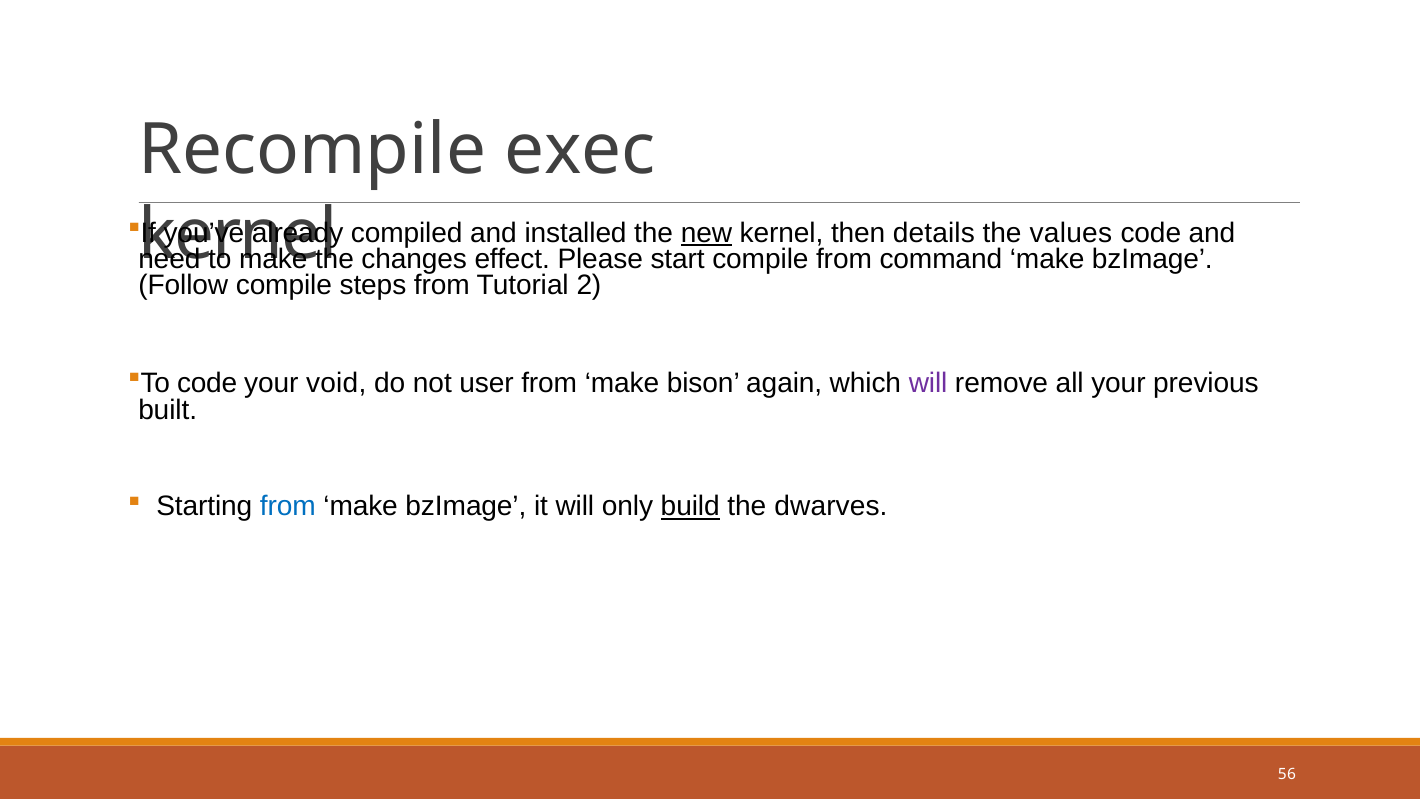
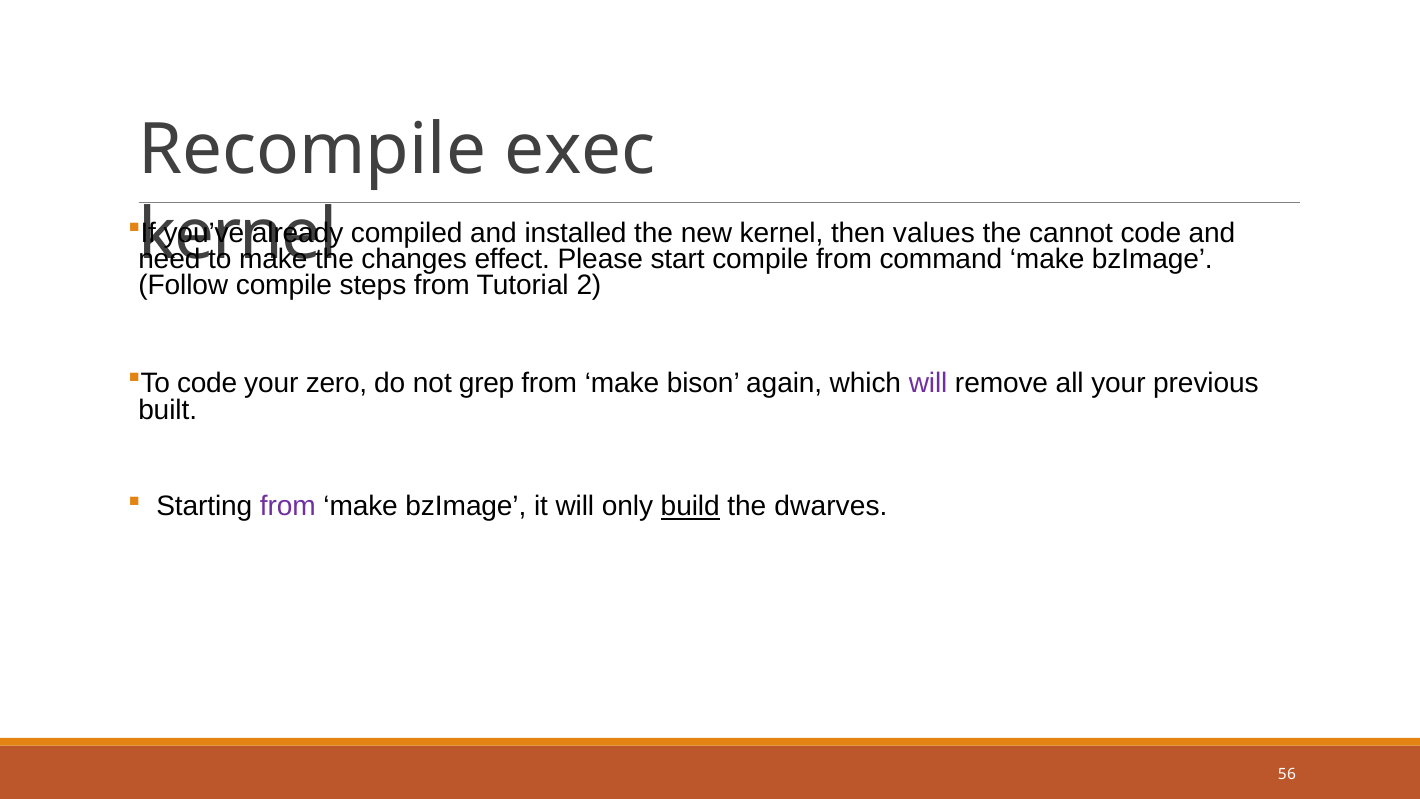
new underline: present -> none
details: details -> values
values: values -> cannot
void: void -> zero
user: user -> grep
from at (288, 507) colour: blue -> purple
